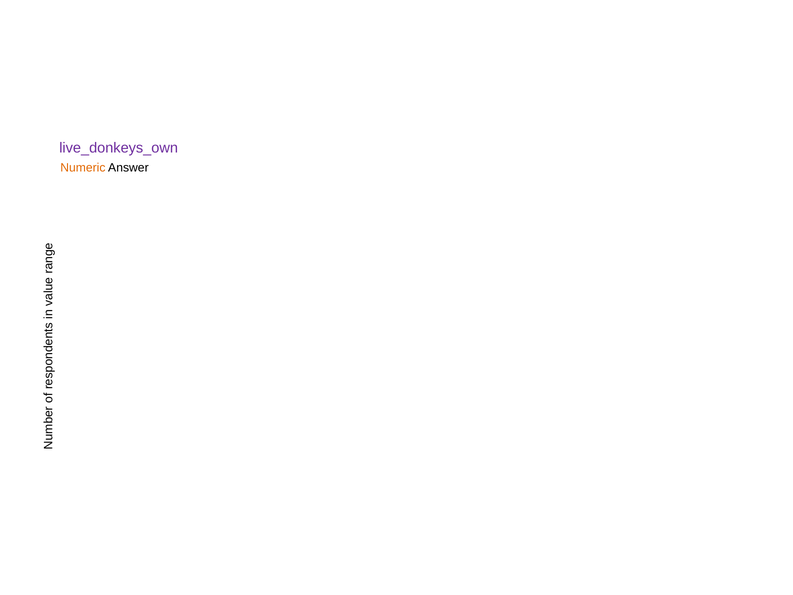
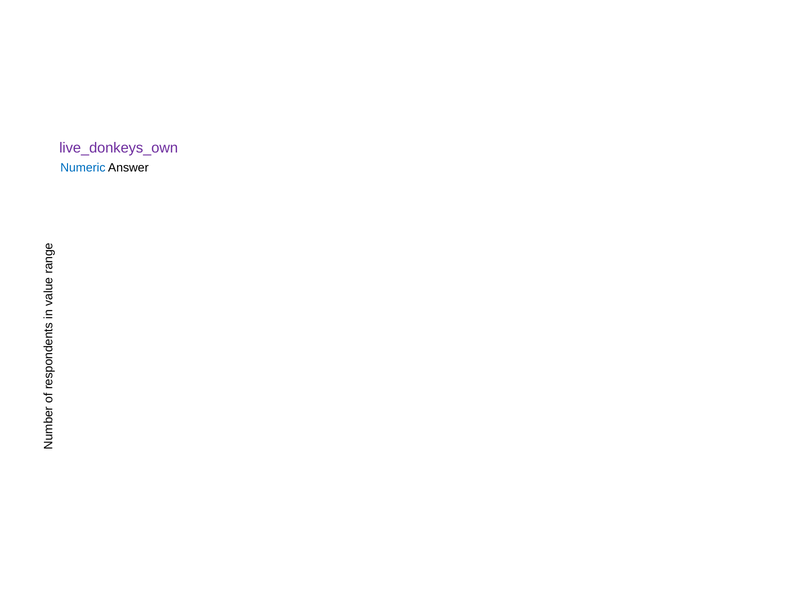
Numeric colour: orange -> blue
